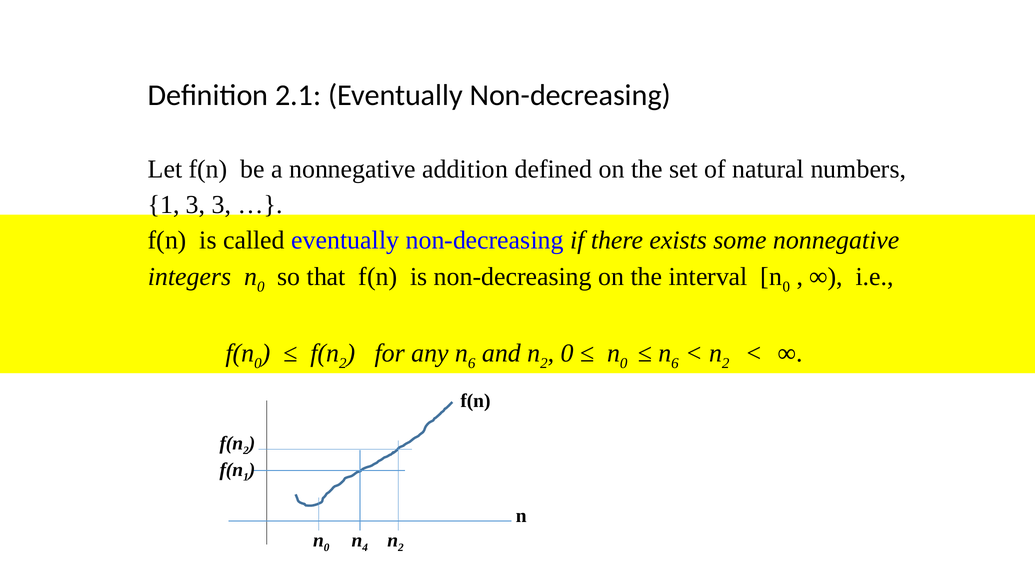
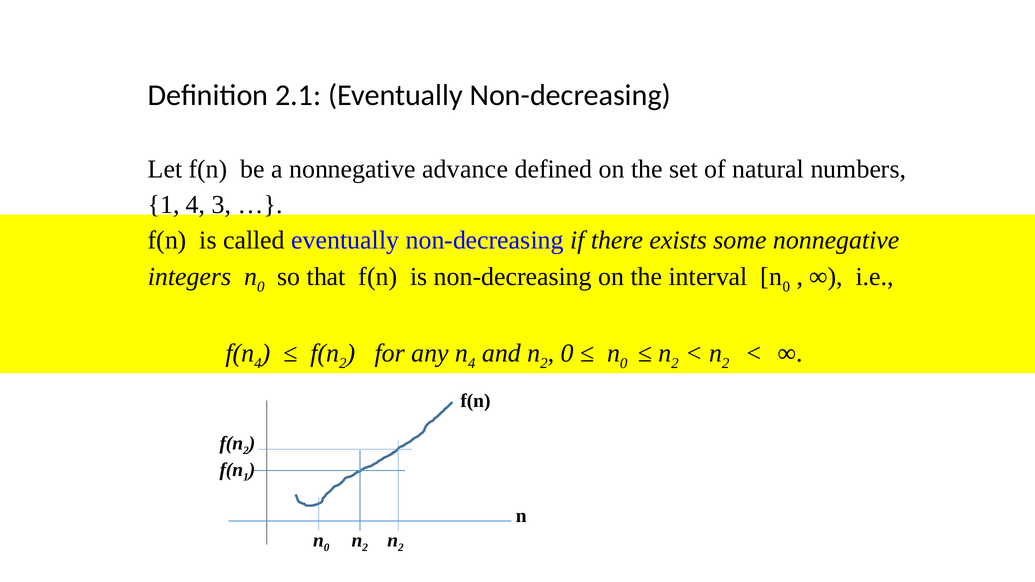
addition: addition -> advance
1 3: 3 -> 4
f(n 0: 0 -> 4
any n 6: 6 -> 4
6 at (675, 363): 6 -> 2
0 n 4: 4 -> 2
